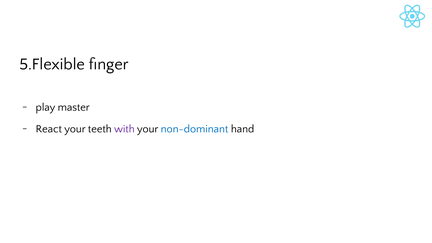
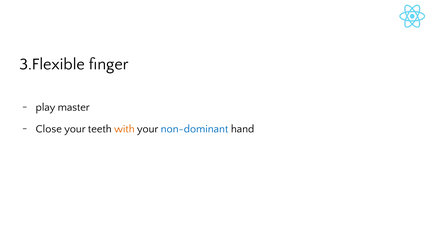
5.Flexible: 5.Flexible -> 3.Flexible
React: React -> Close
with colour: purple -> orange
